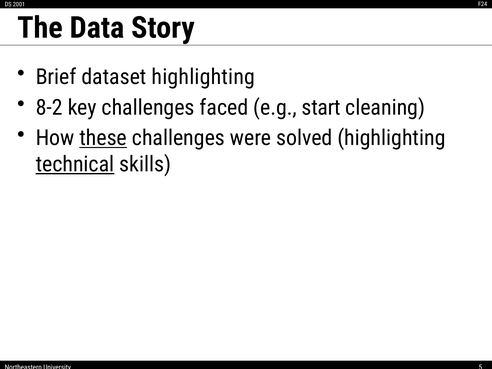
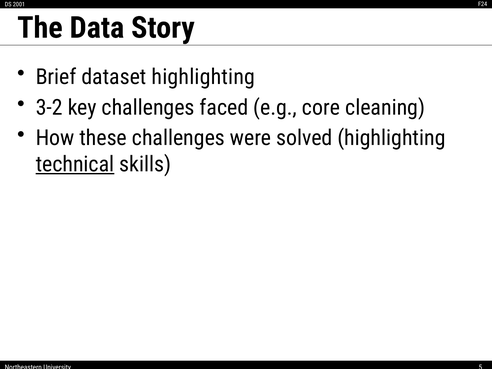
8-2: 8-2 -> 3-2
start: start -> core
these underline: present -> none
